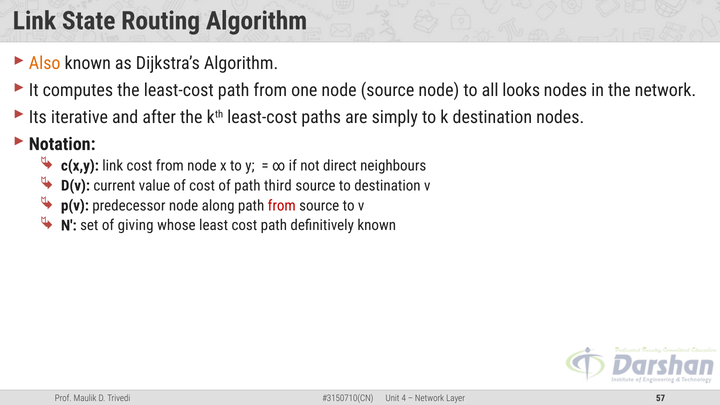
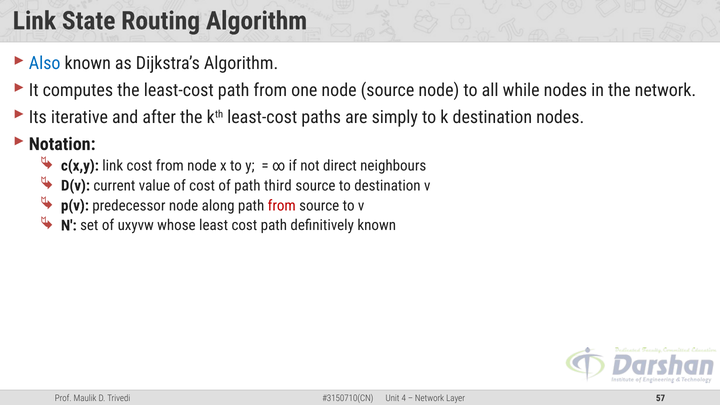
Also colour: orange -> blue
looks: looks -> while
giving: giving -> uxyvw
